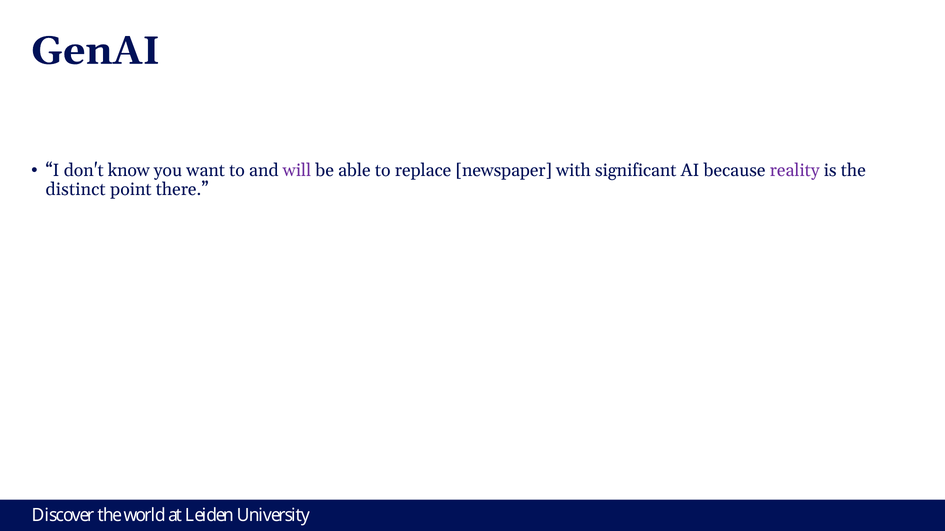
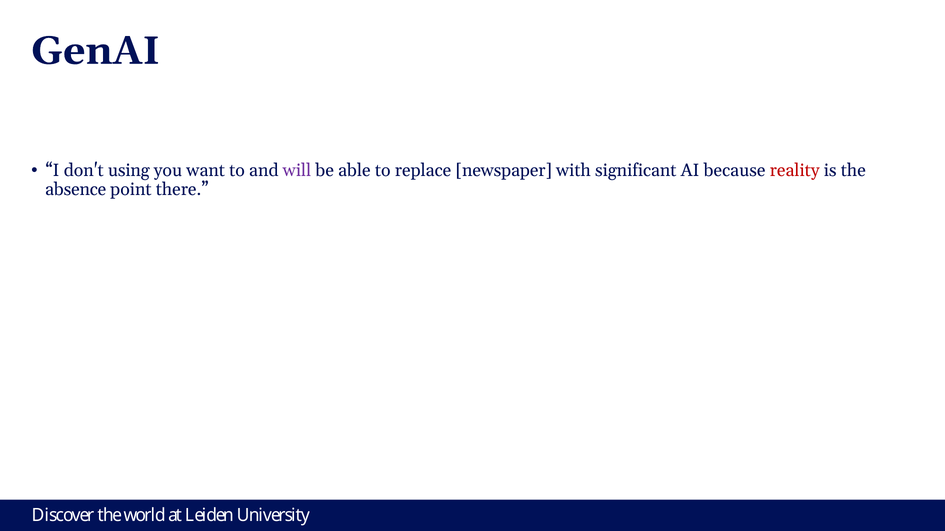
know: know -> using
reality colour: purple -> red
distinct: distinct -> absence
